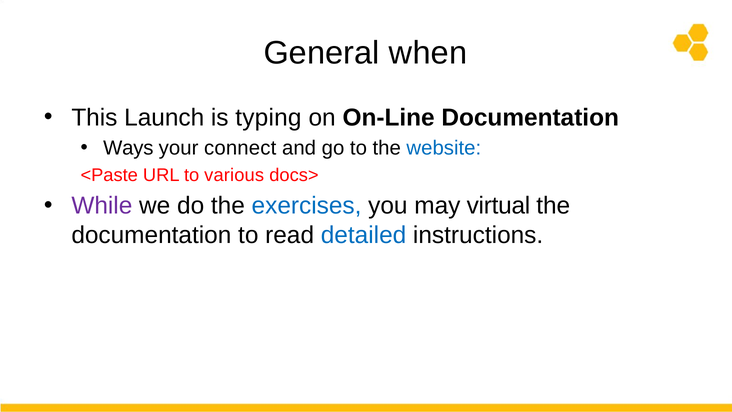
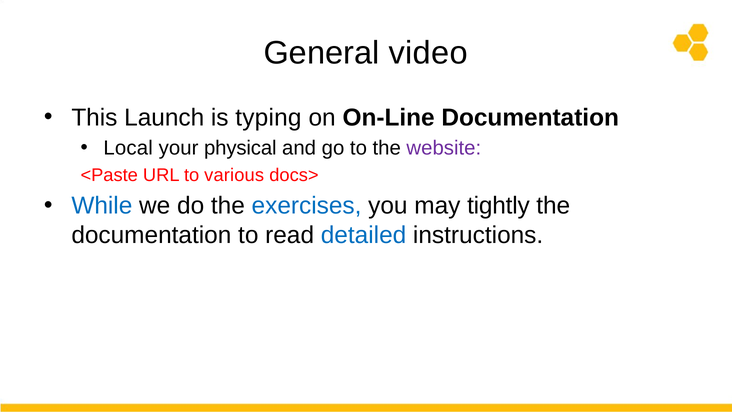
when: when -> video
Ways: Ways -> Local
connect: connect -> physical
website colour: blue -> purple
While colour: purple -> blue
virtual: virtual -> tightly
